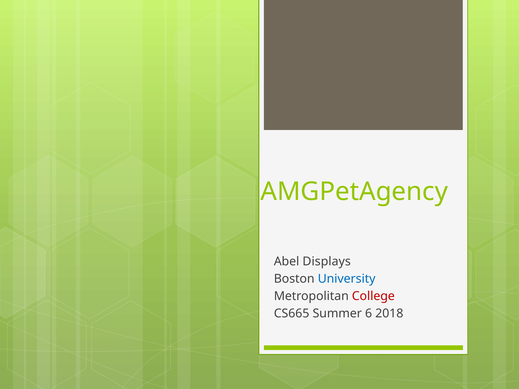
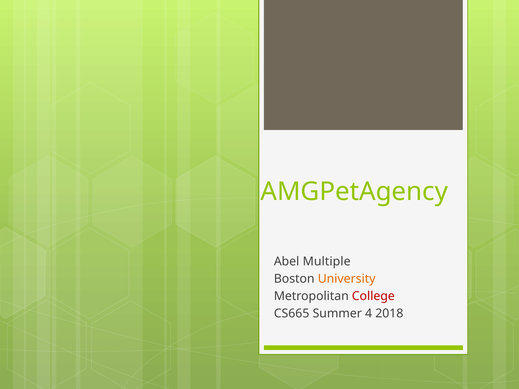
Displays: Displays -> Multiple
University colour: blue -> orange
6: 6 -> 4
